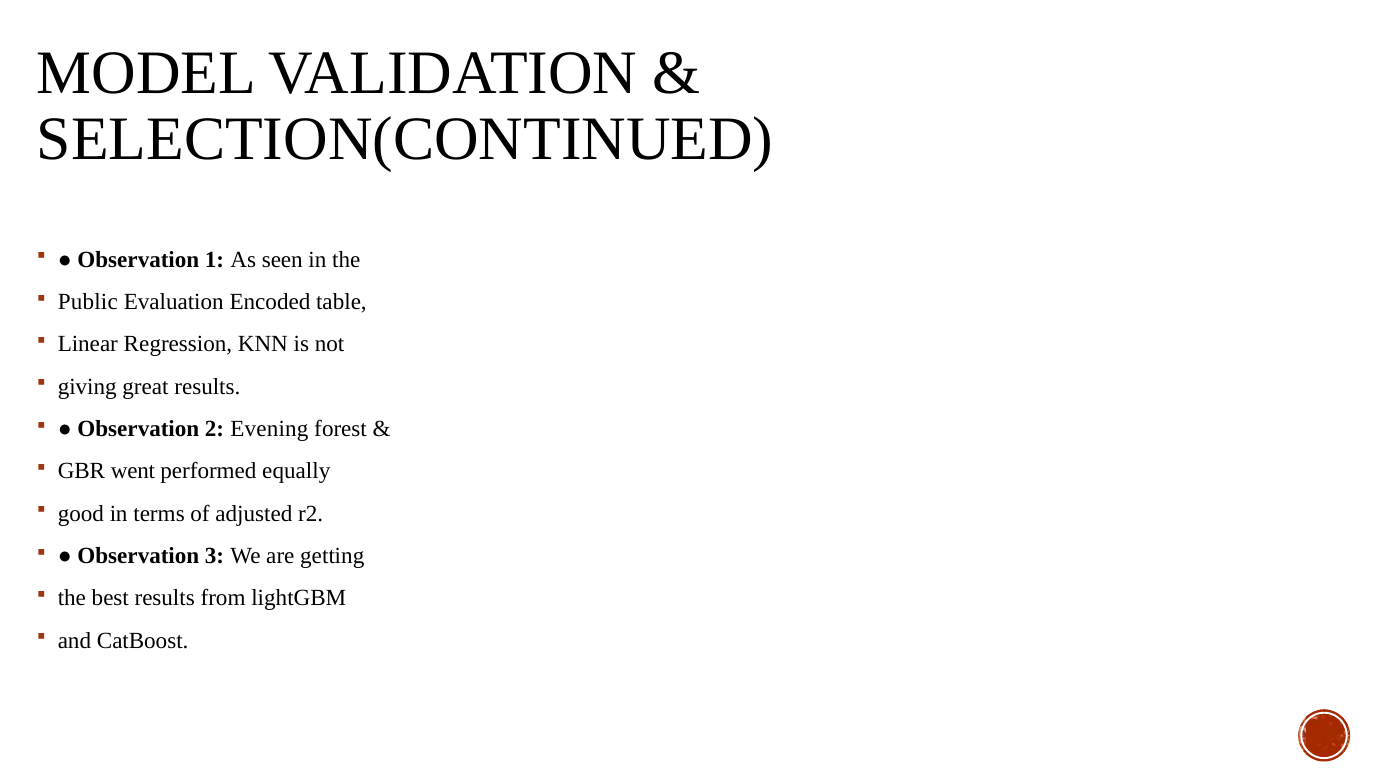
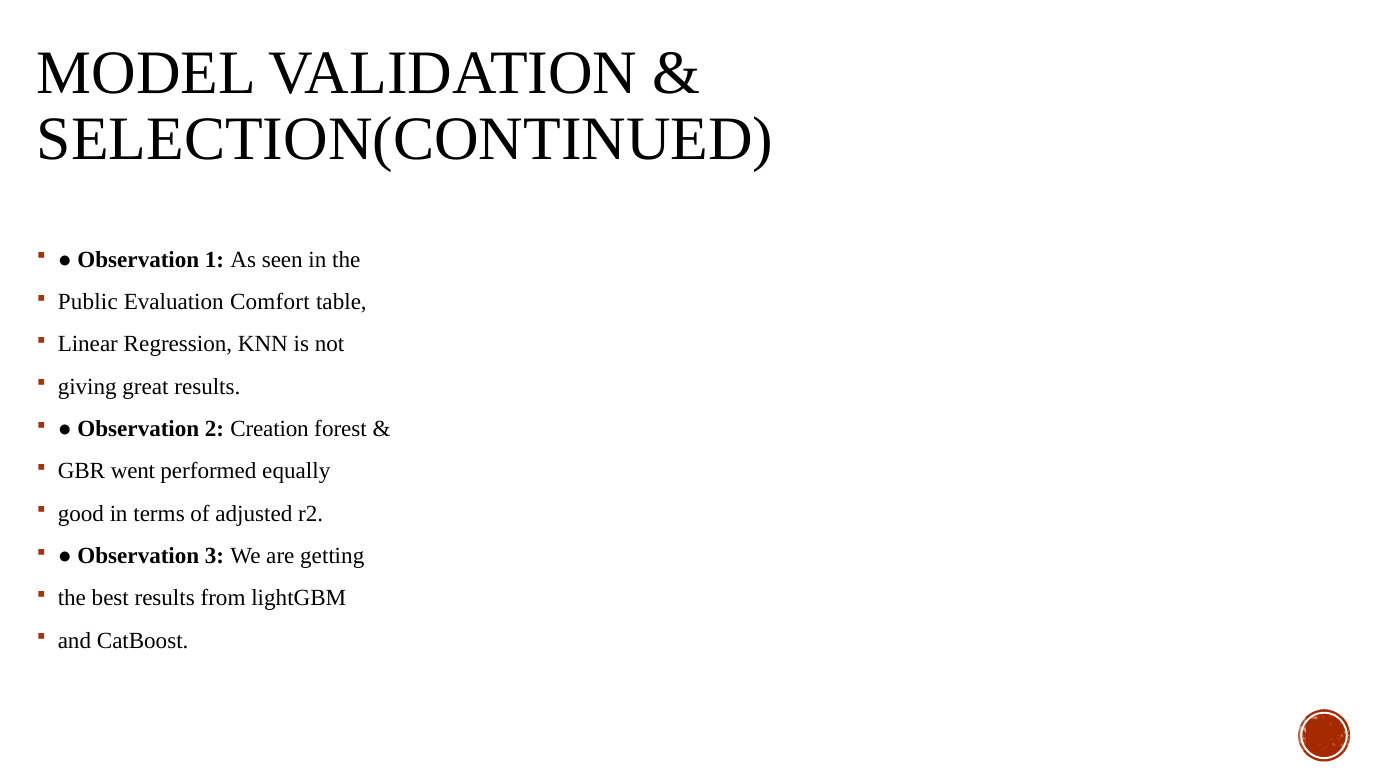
Encoded: Encoded -> Comfort
Evening: Evening -> Creation
